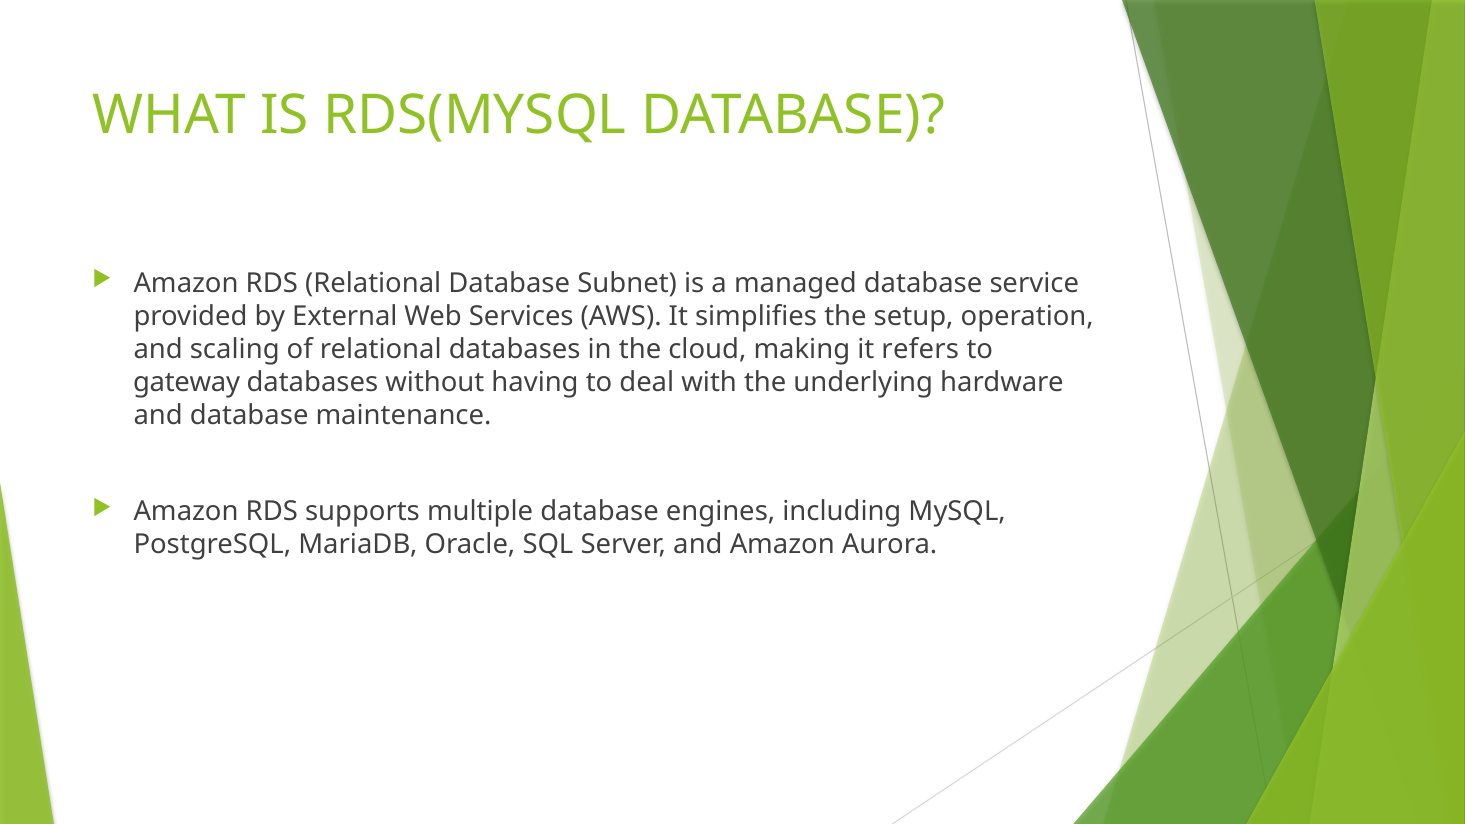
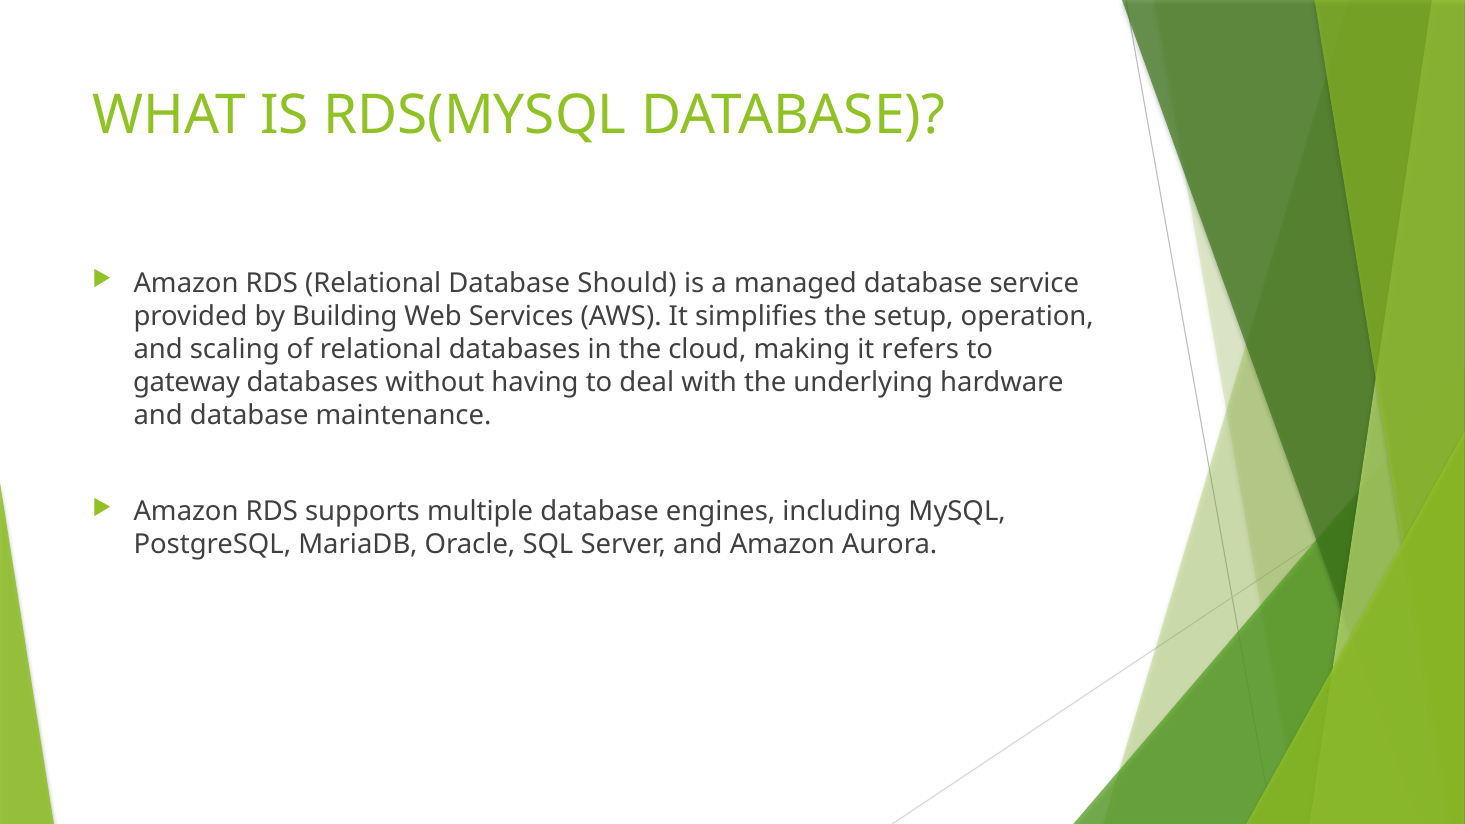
Subnet: Subnet -> Should
External: External -> Building
